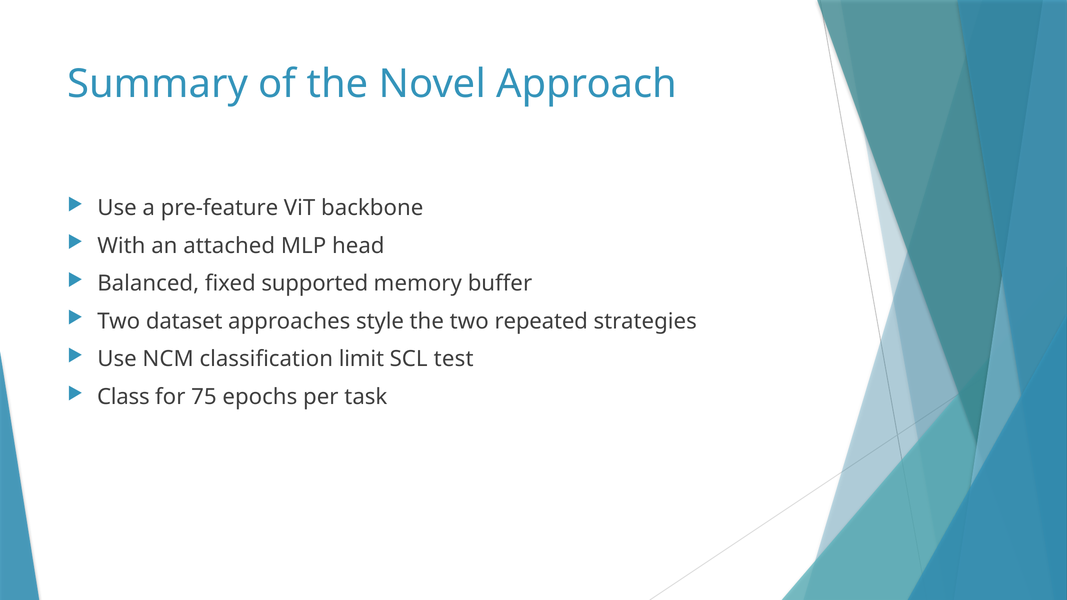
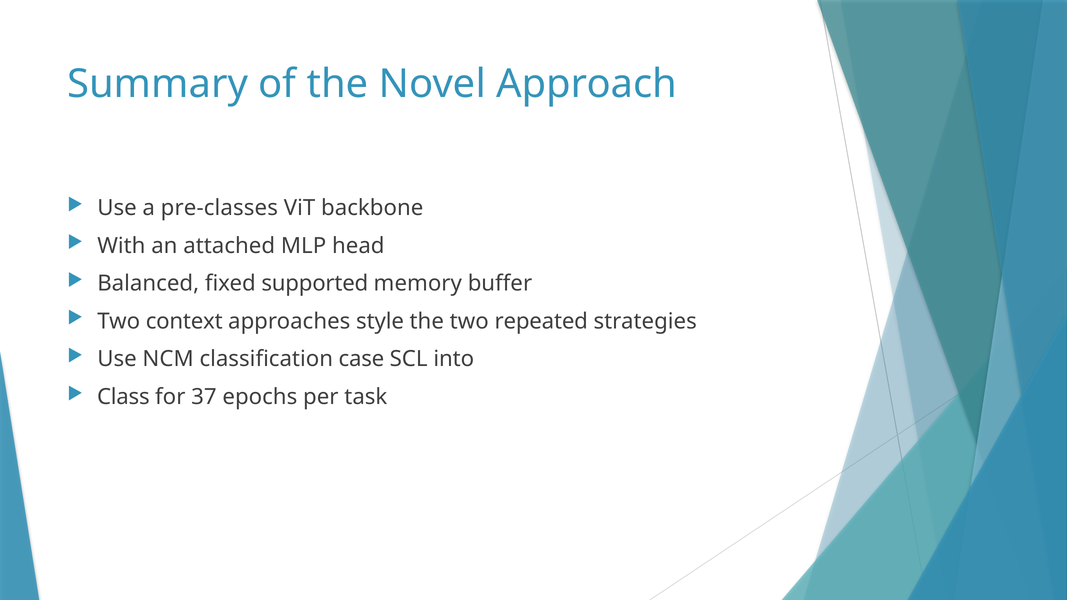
pre-feature: pre-feature -> pre-classes
dataset: dataset -> context
limit: limit -> case
test: test -> into
75: 75 -> 37
